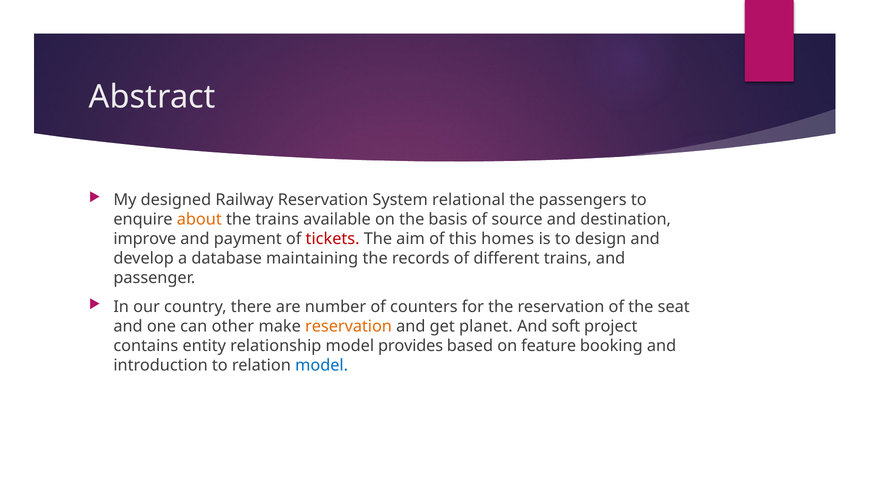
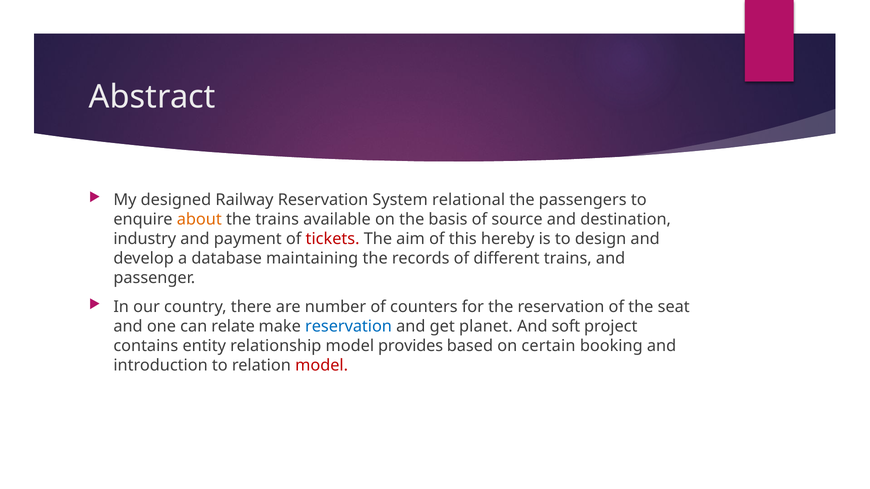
improve: improve -> industry
homes: homes -> hereby
other: other -> relate
reservation at (349, 326) colour: orange -> blue
feature: feature -> certain
model at (322, 366) colour: blue -> red
